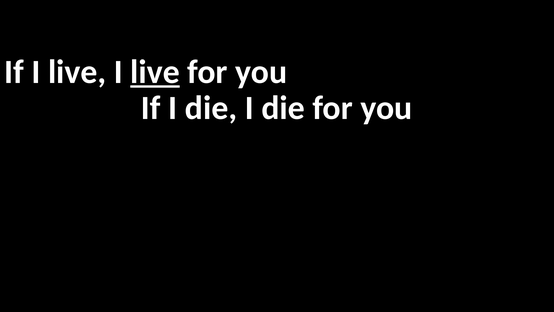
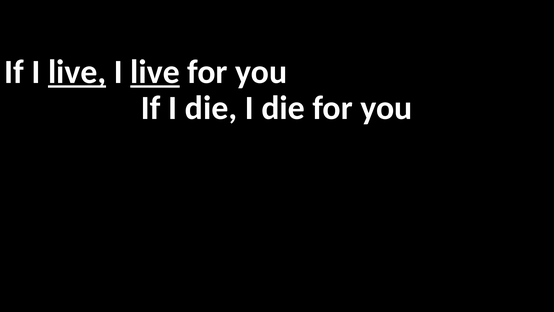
live at (77, 72) underline: none -> present
